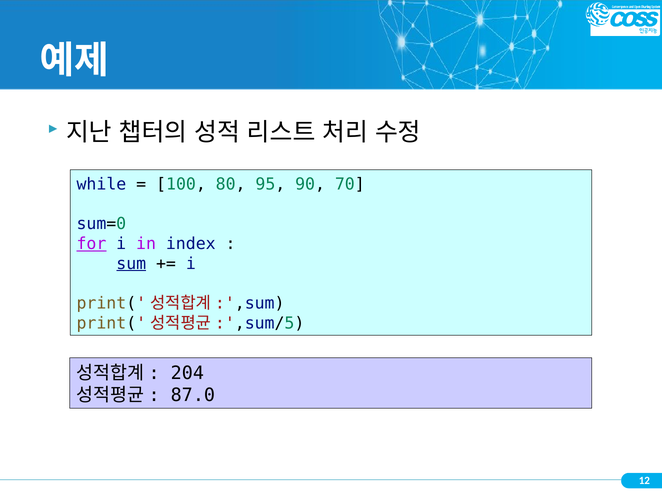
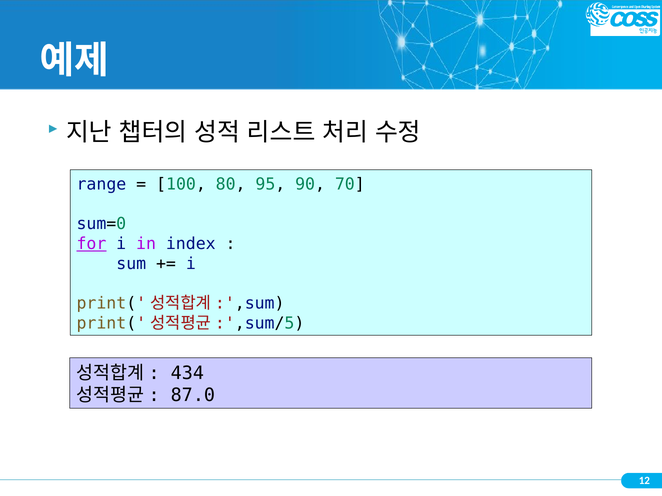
while: while -> range
sum underline: present -> none
204: 204 -> 434
